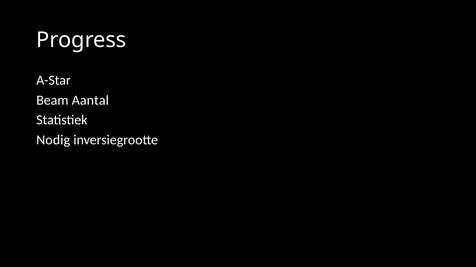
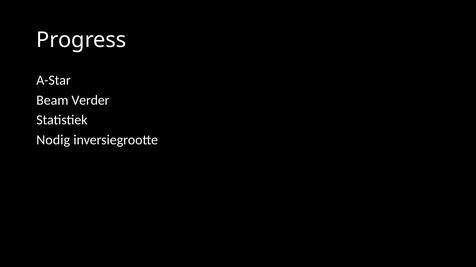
Aantal: Aantal -> Verder
